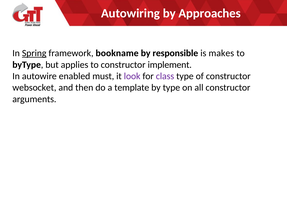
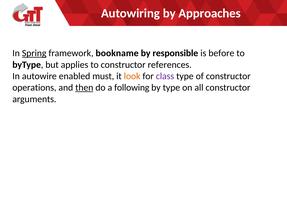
makes: makes -> before
implement: implement -> references
look colour: purple -> orange
websocket: websocket -> operations
then underline: none -> present
template: template -> following
